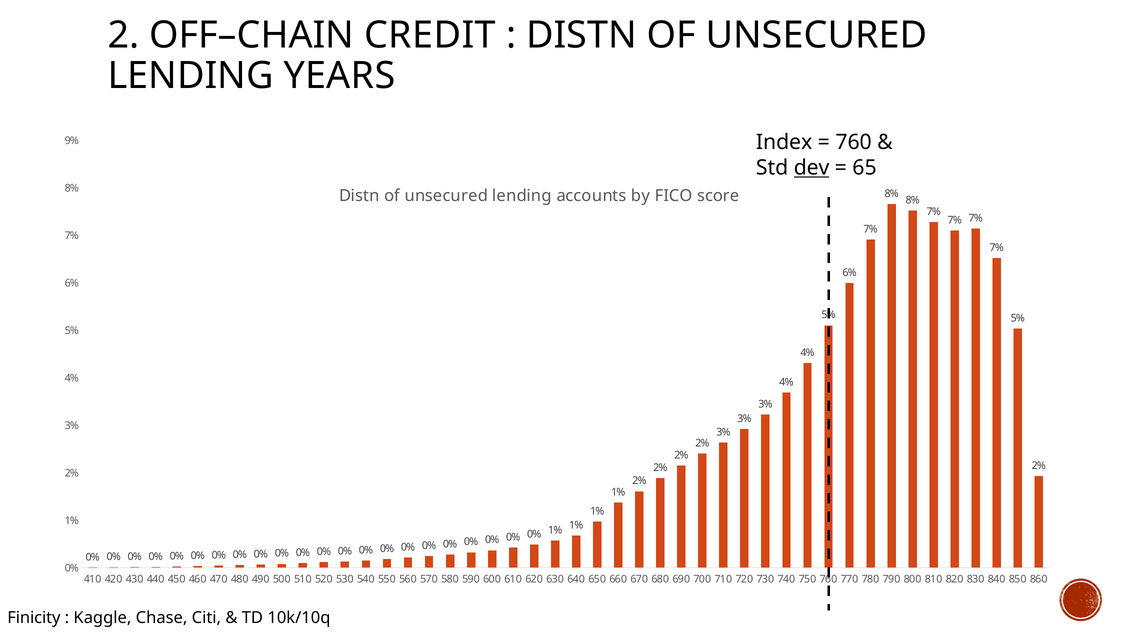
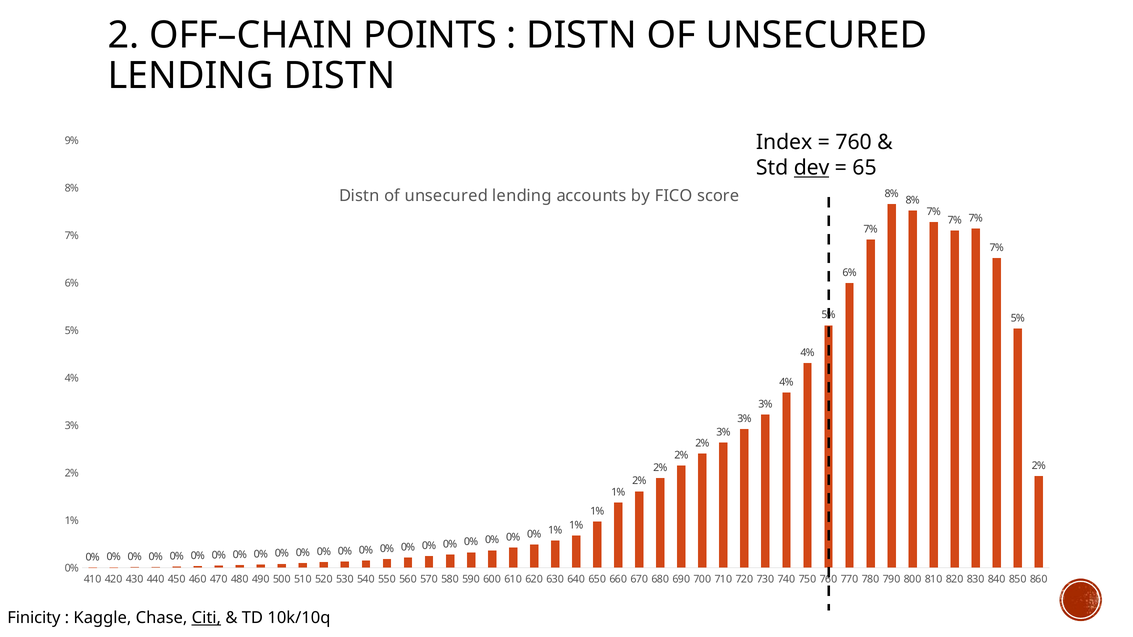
CREDIT: CREDIT -> POINTS
LENDING YEARS: YEARS -> DISTN
Citi underline: none -> present
